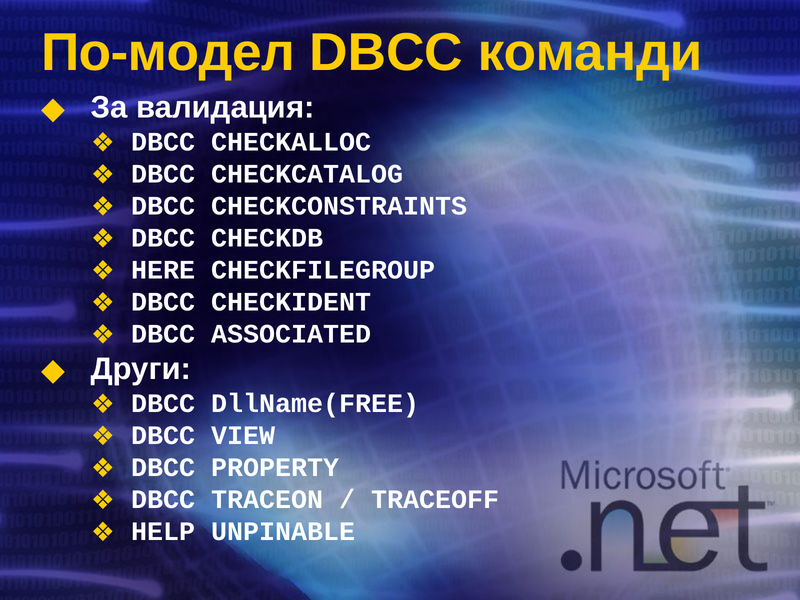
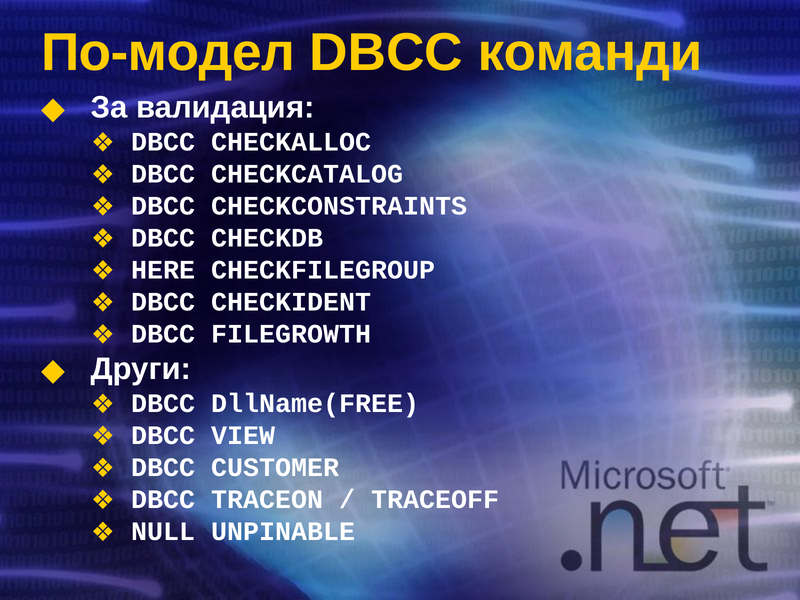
ASSOCIATED: ASSOCIATED -> FILEGROWTH
PROPERTY: PROPERTY -> CUSTOMER
HELP: HELP -> NULL
